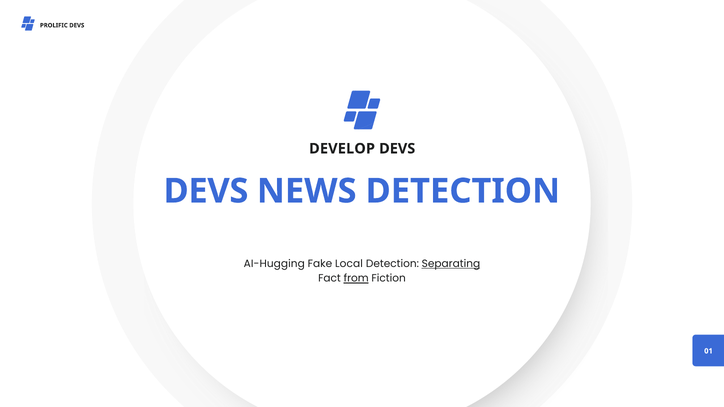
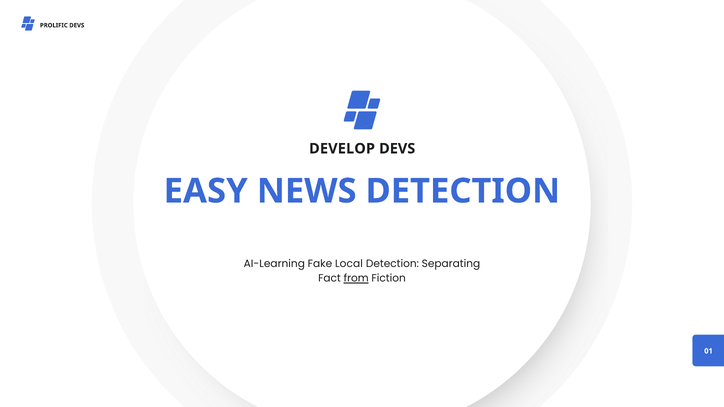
DEVS at (206, 191): DEVS -> EASY
AI-Hugging: AI-Hugging -> AI-Learning
Separating underline: present -> none
